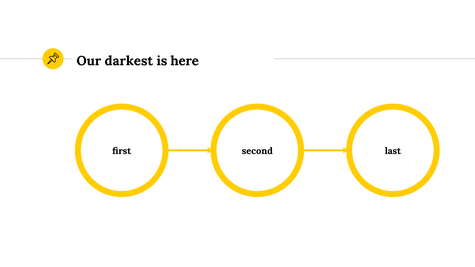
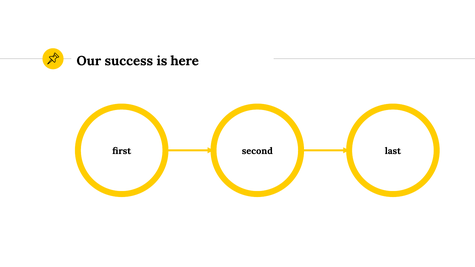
darkest: darkest -> success
